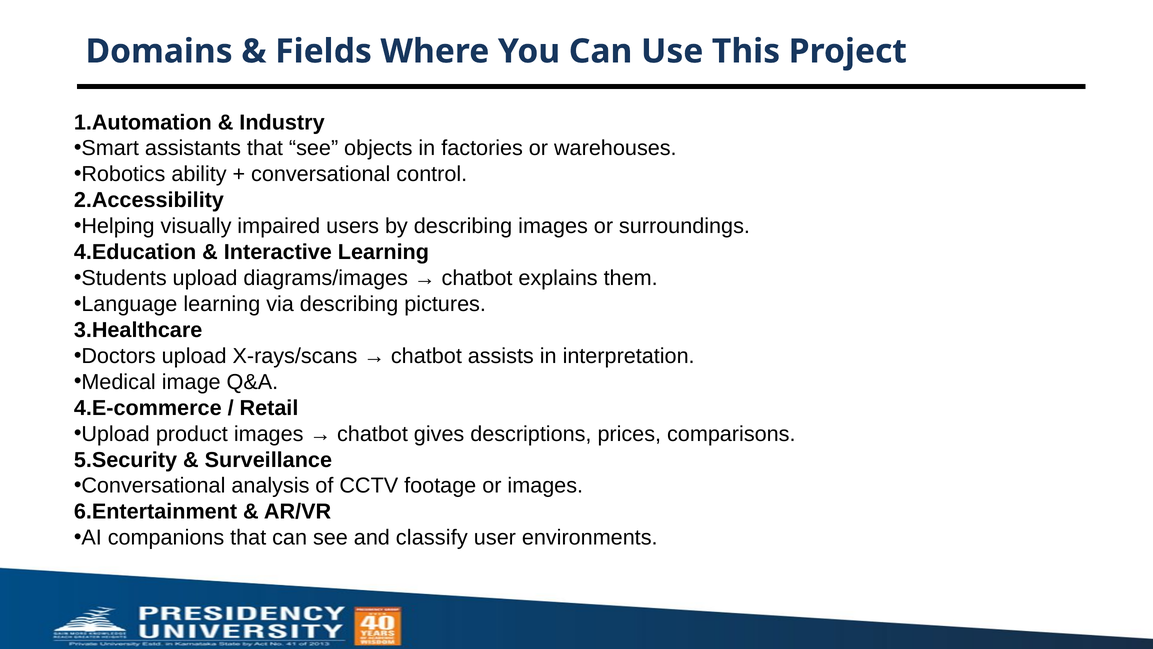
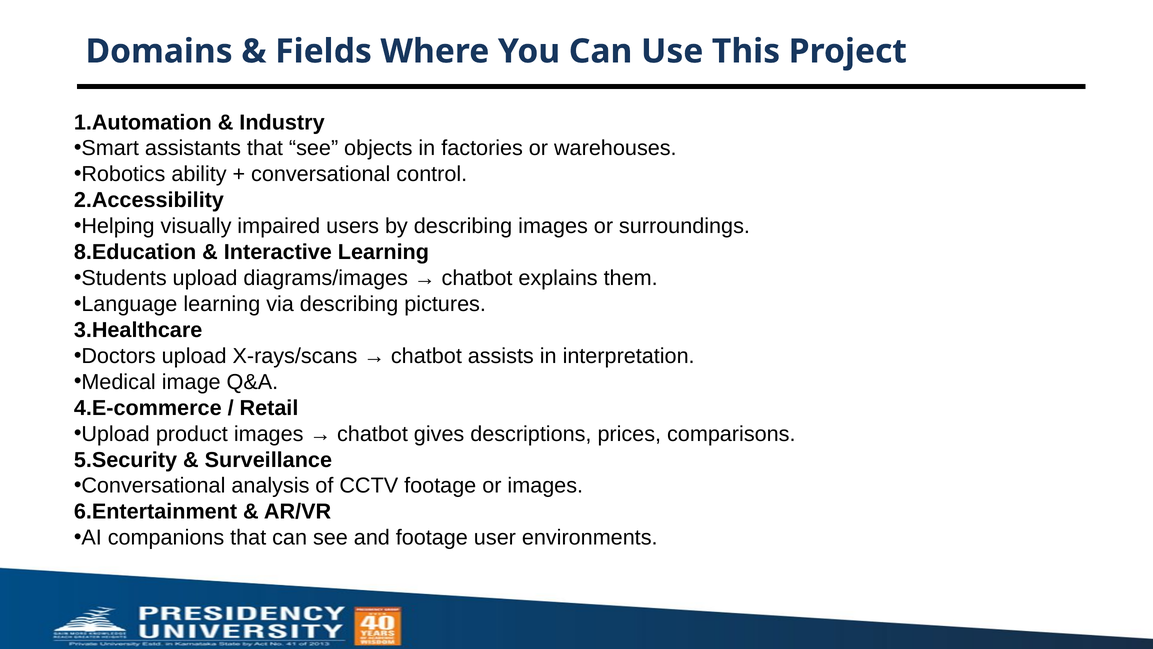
4.Education: 4.Education -> 8.Education
and classify: classify -> footage
